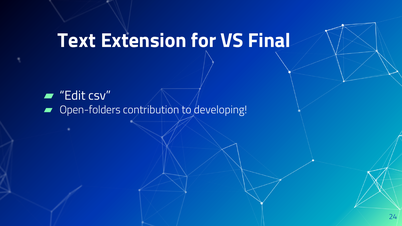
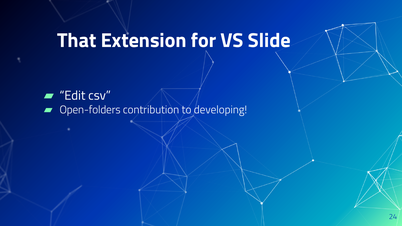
Text: Text -> That
Final: Final -> Slide
